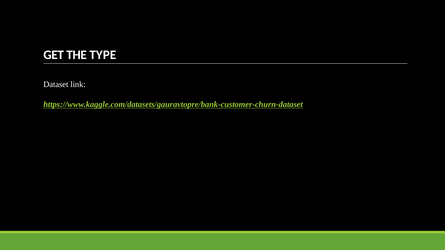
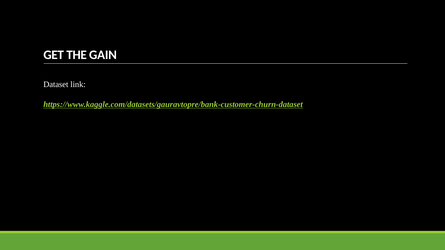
TYPE: TYPE -> GAIN
